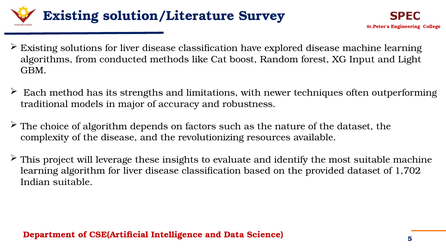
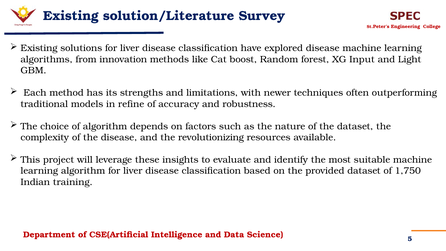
conducted: conducted -> innovation
major: major -> refine
1,702: 1,702 -> 1,750
Indian suitable: suitable -> training
